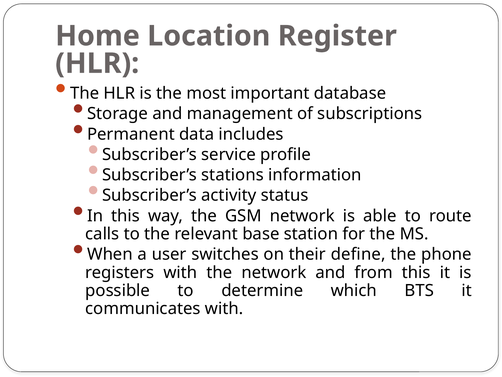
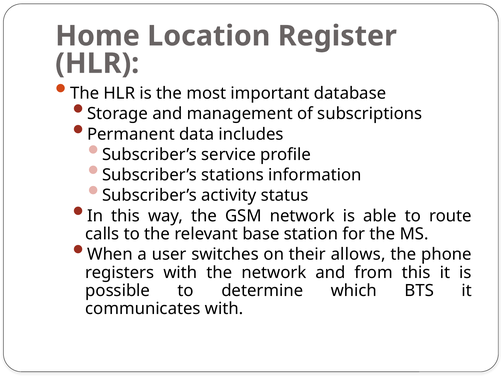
define: define -> allows
